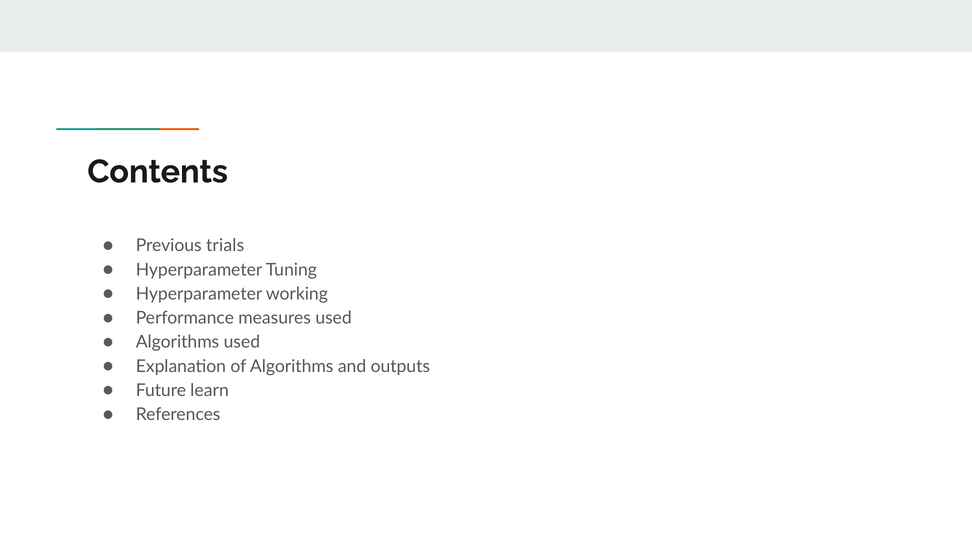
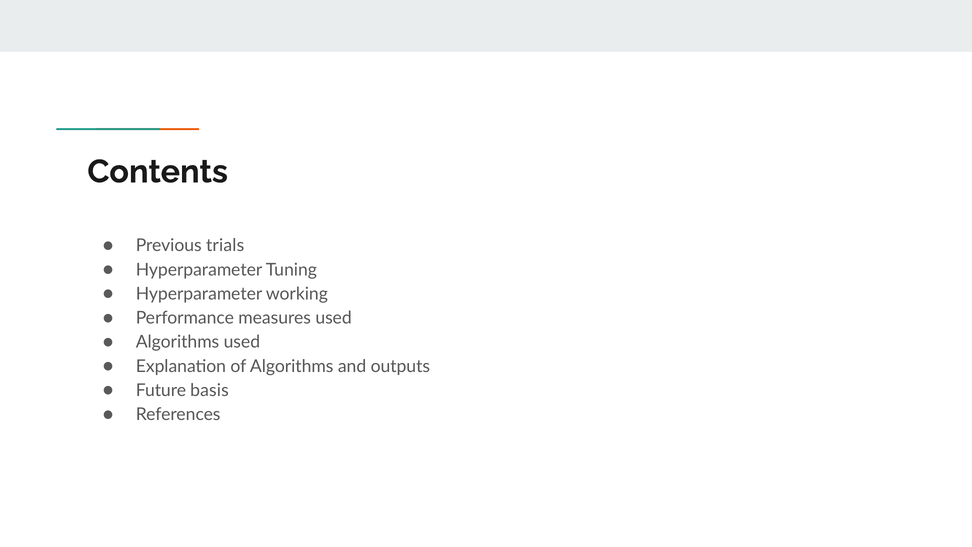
learn: learn -> basis
